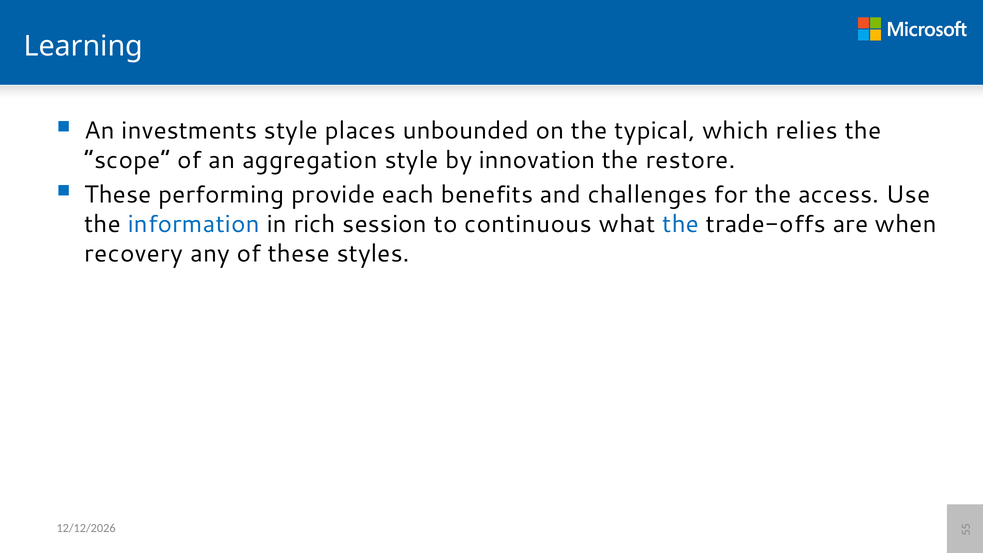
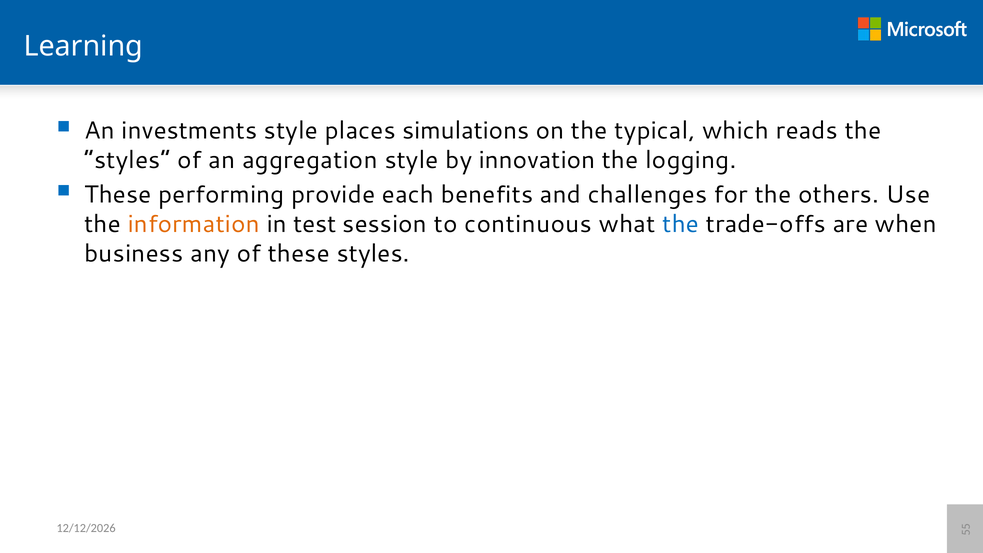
unbounded: unbounded -> simulations
relies: relies -> reads
scope at (127, 160): scope -> styles
restore: restore -> logging
access: access -> others
information colour: blue -> orange
rich: rich -> test
recovery: recovery -> business
